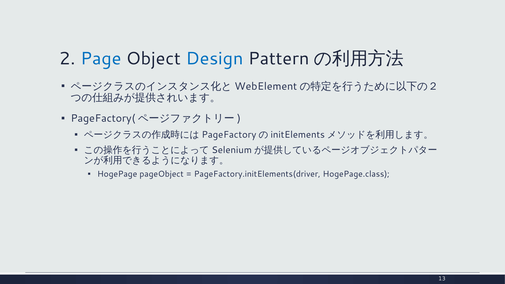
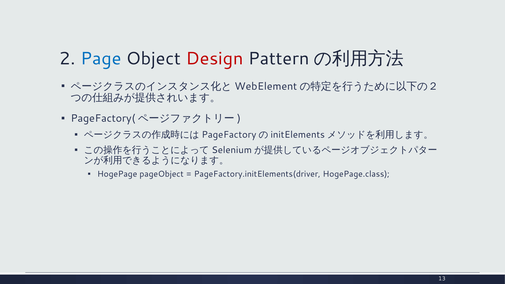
Design colour: blue -> red
